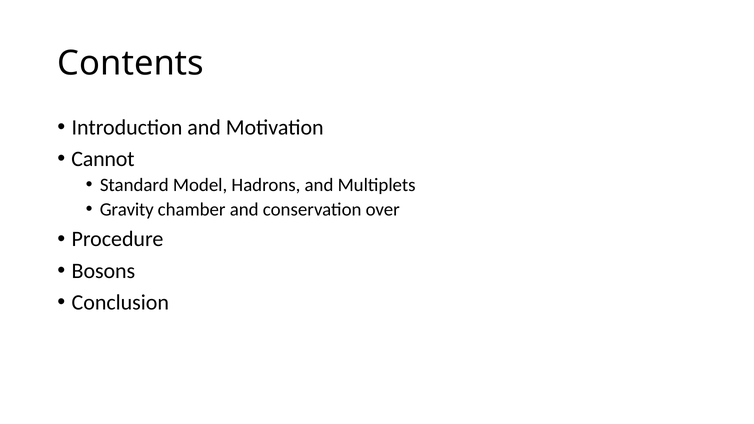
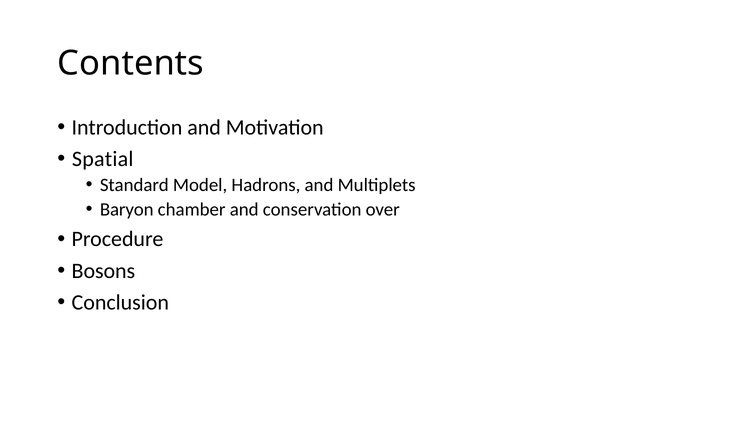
Cannot: Cannot -> Spatial
Gravity: Gravity -> Baryon
